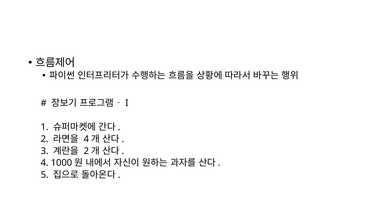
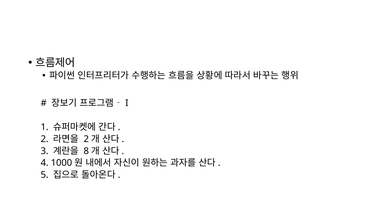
4 at (86, 139): 4 -> 2
2 at (86, 151): 2 -> 8
